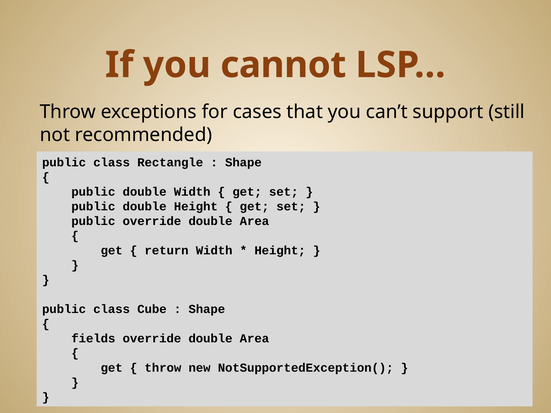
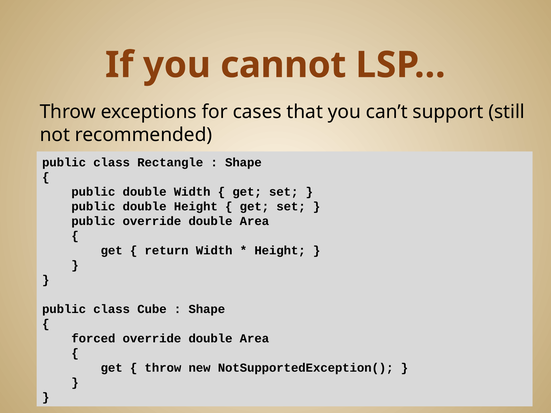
fields: fields -> forced
